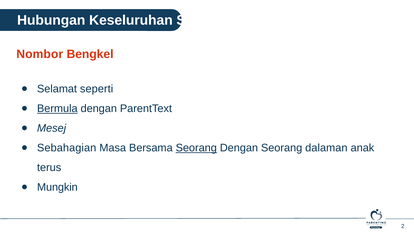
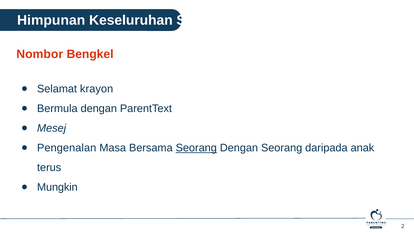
Hubungan: Hubungan -> Himpunan
seperti: seperti -> krayon
Bermula underline: present -> none
Sebahagian: Sebahagian -> Pengenalan
dalaman: dalaman -> daripada
